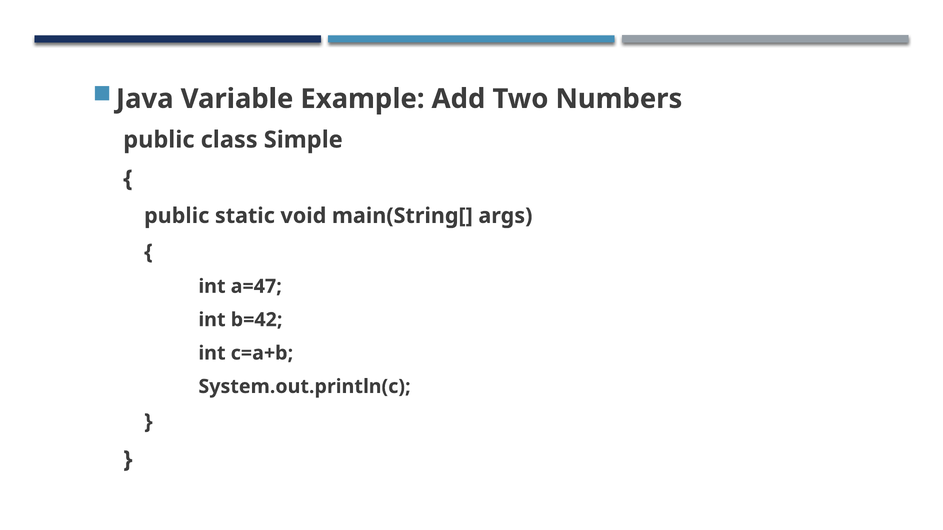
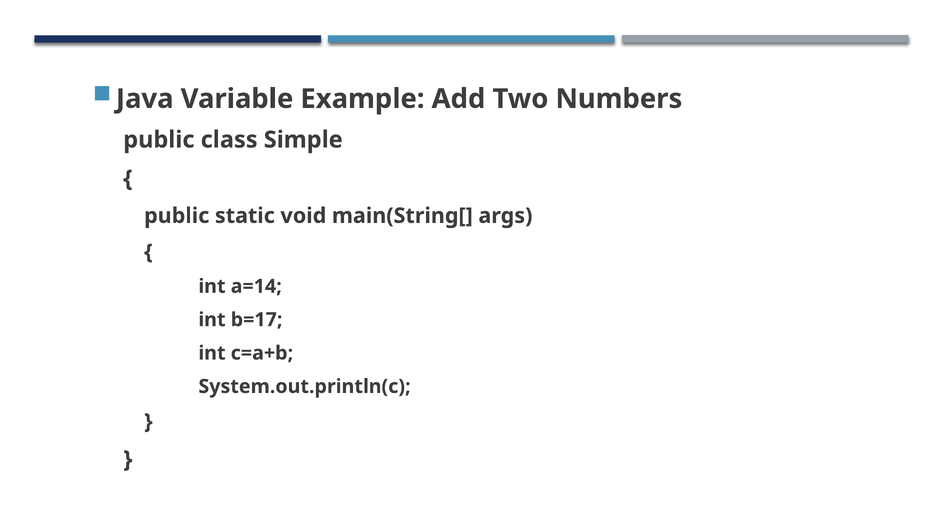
a=47: a=47 -> a=14
b=42: b=42 -> b=17
